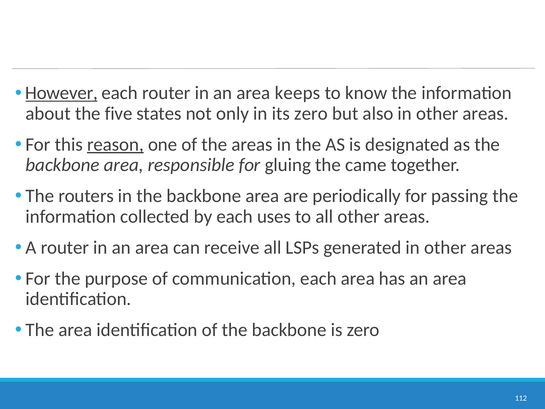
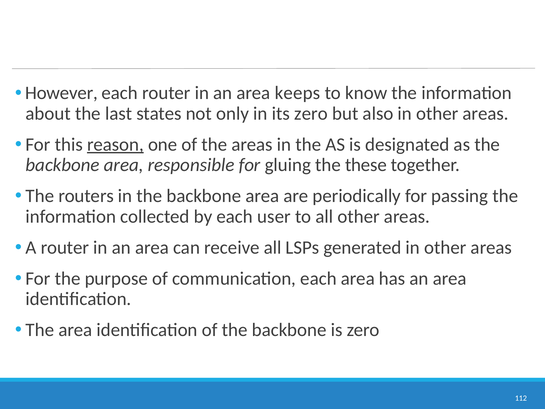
However underline: present -> none
five: five -> last
came: came -> these
uses: uses -> user
